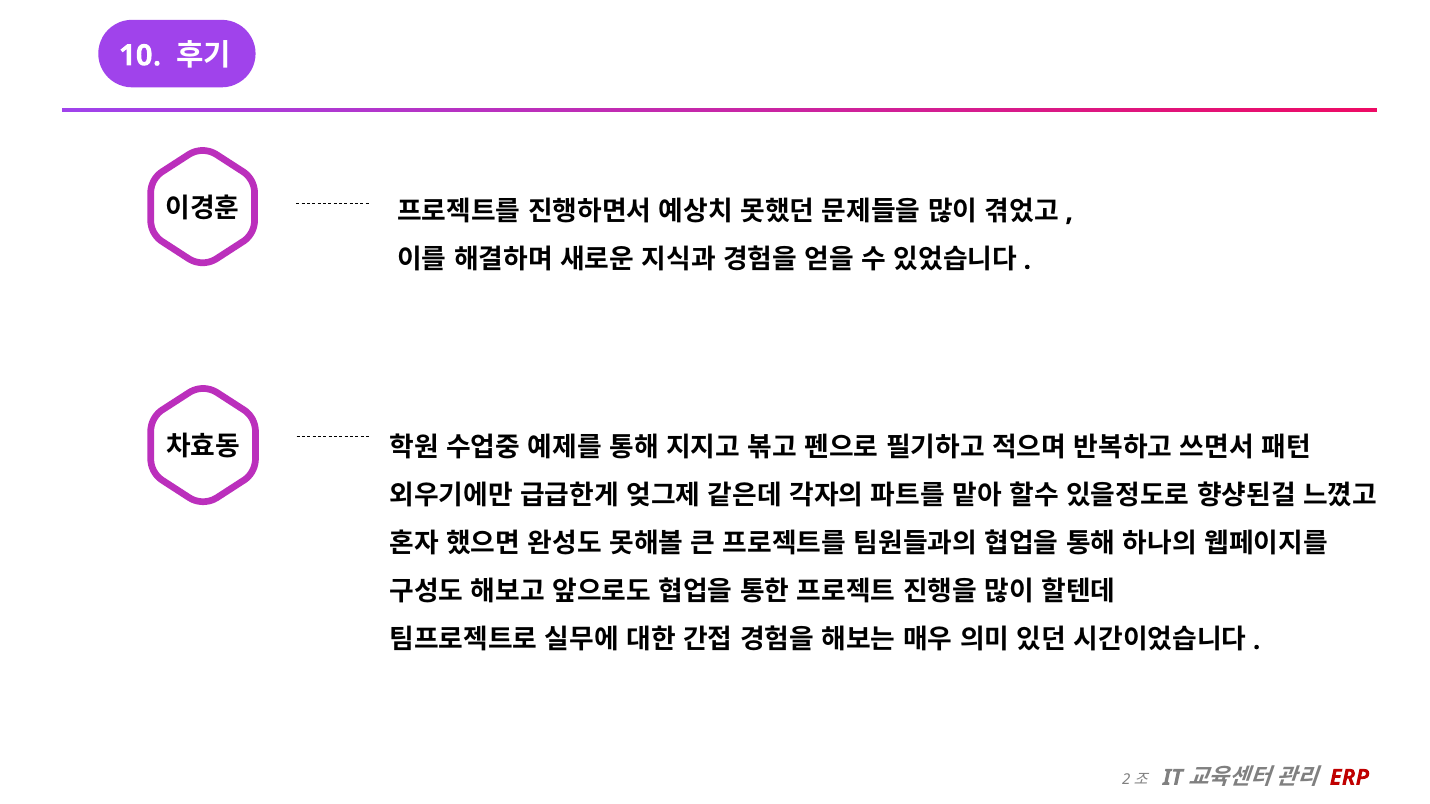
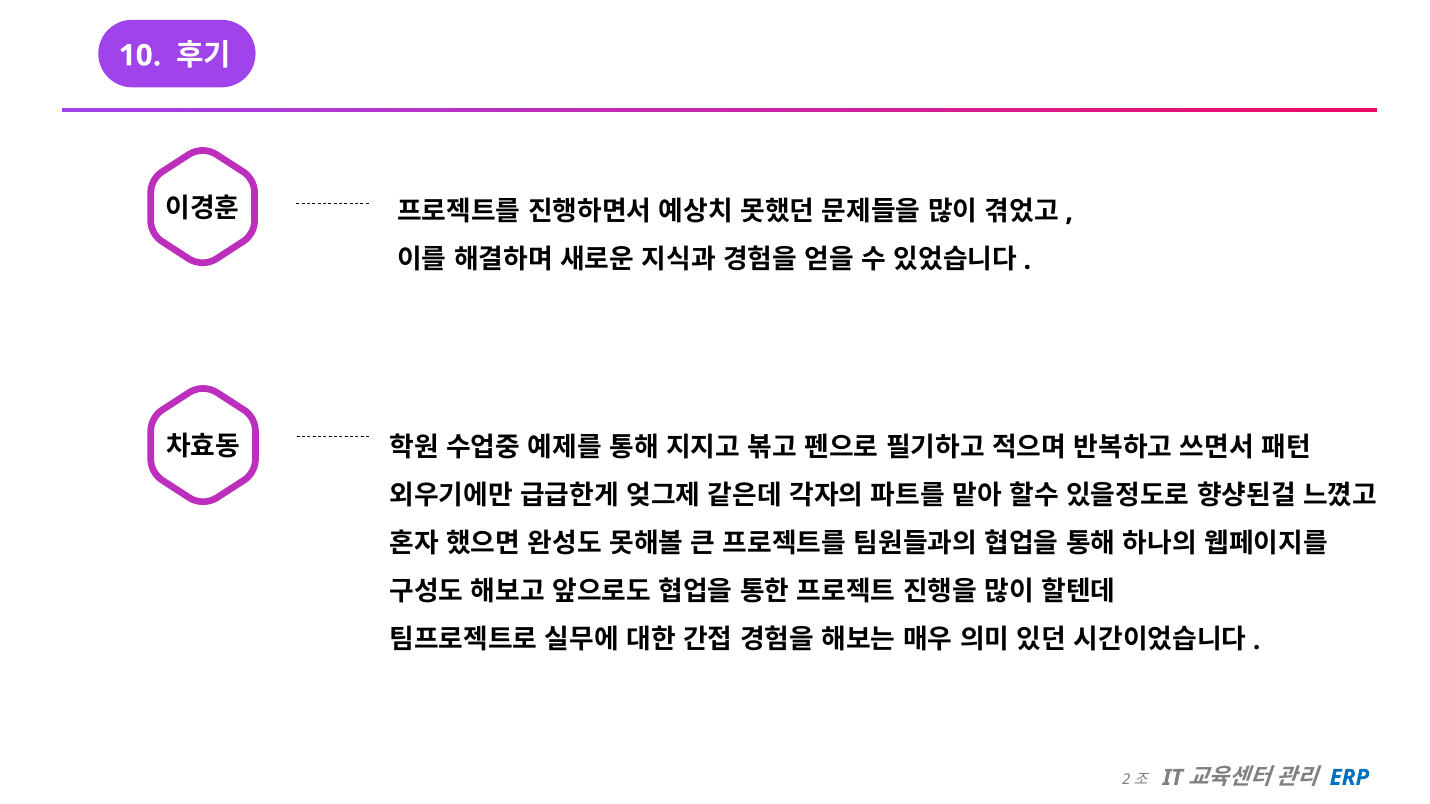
ERP colour: red -> blue
